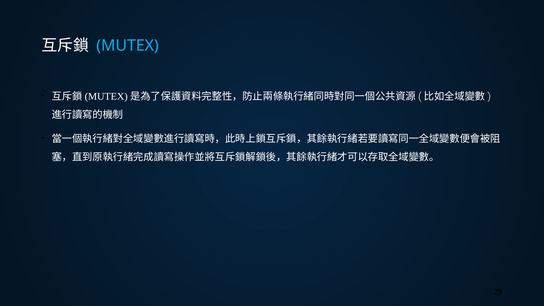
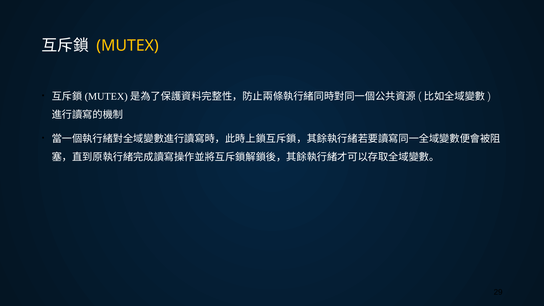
MUTEX colour: light blue -> yellow
